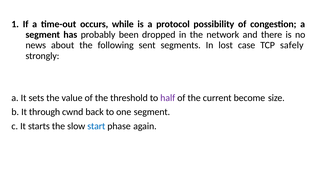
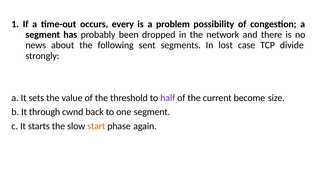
while: while -> every
protocol: protocol -> problem
safely: safely -> divide
start colour: blue -> orange
